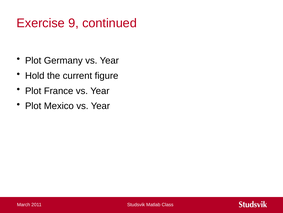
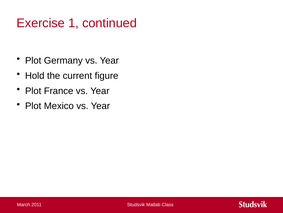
9: 9 -> 1
